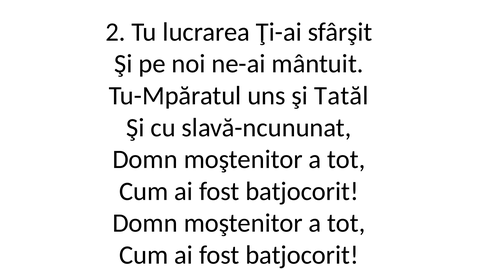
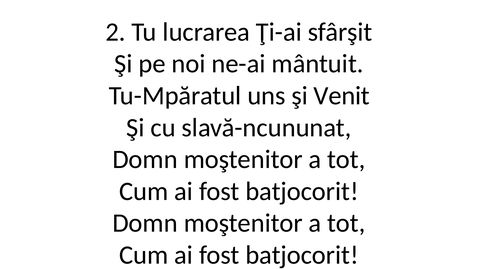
Tatăl: Tatăl -> Venit
